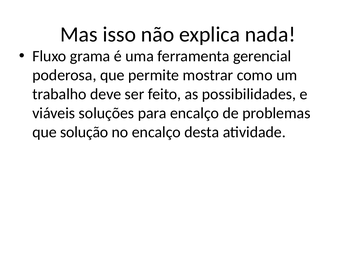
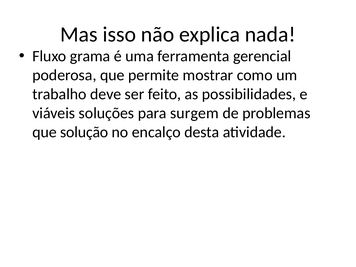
para encalço: encalço -> surgem
